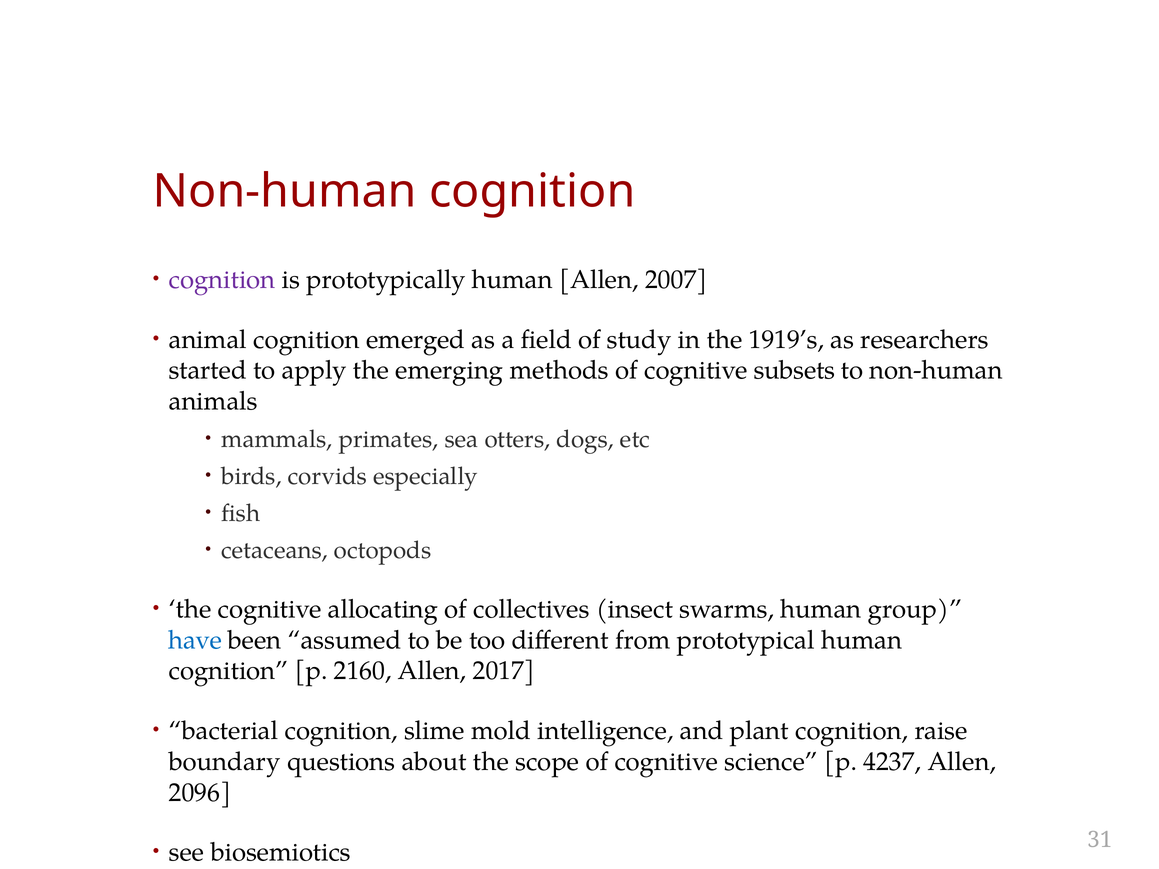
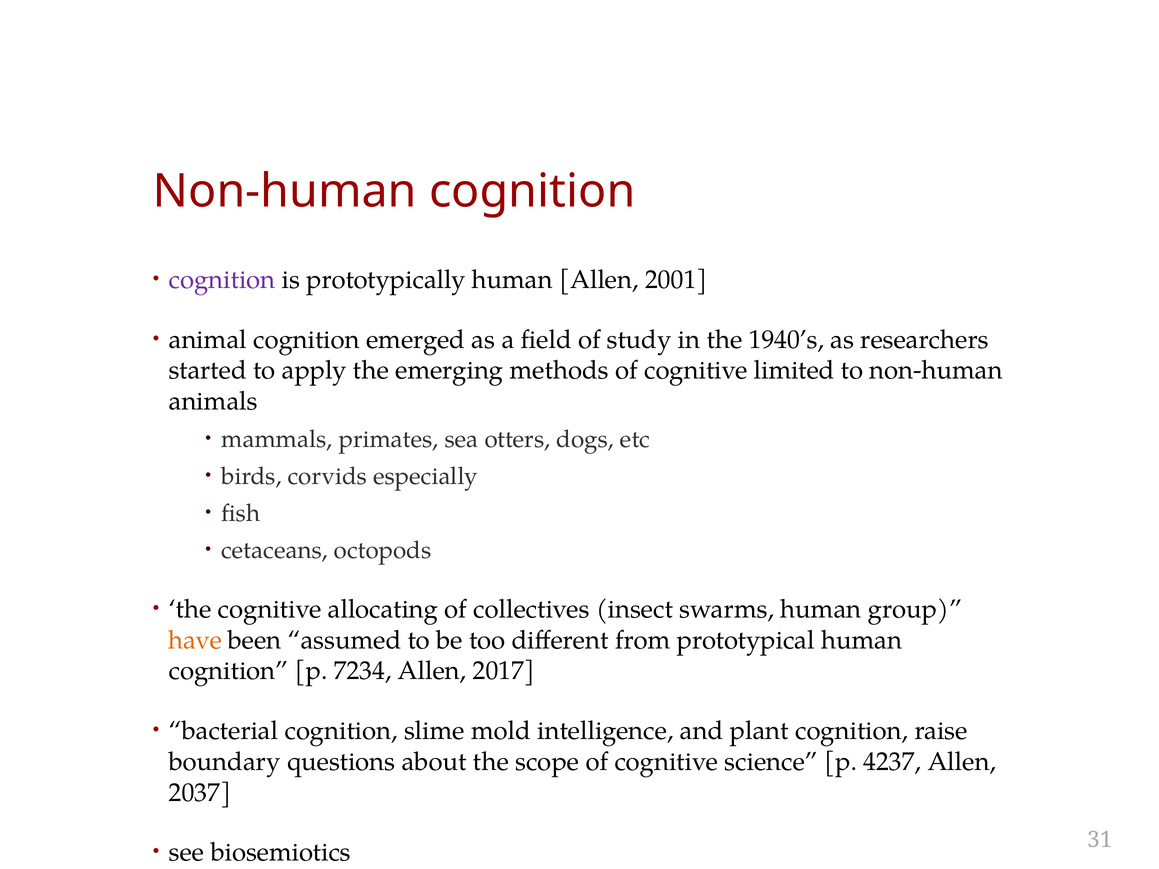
2007: 2007 -> 2001
1919’s: 1919’s -> 1940’s
subsets: subsets -> limited
have colour: blue -> orange
2160: 2160 -> 7234
2096: 2096 -> 2037
